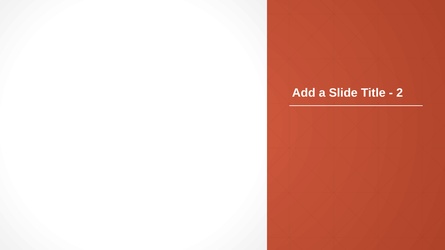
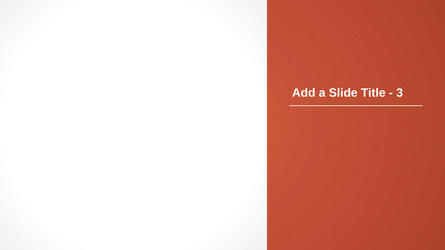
2: 2 -> 3
